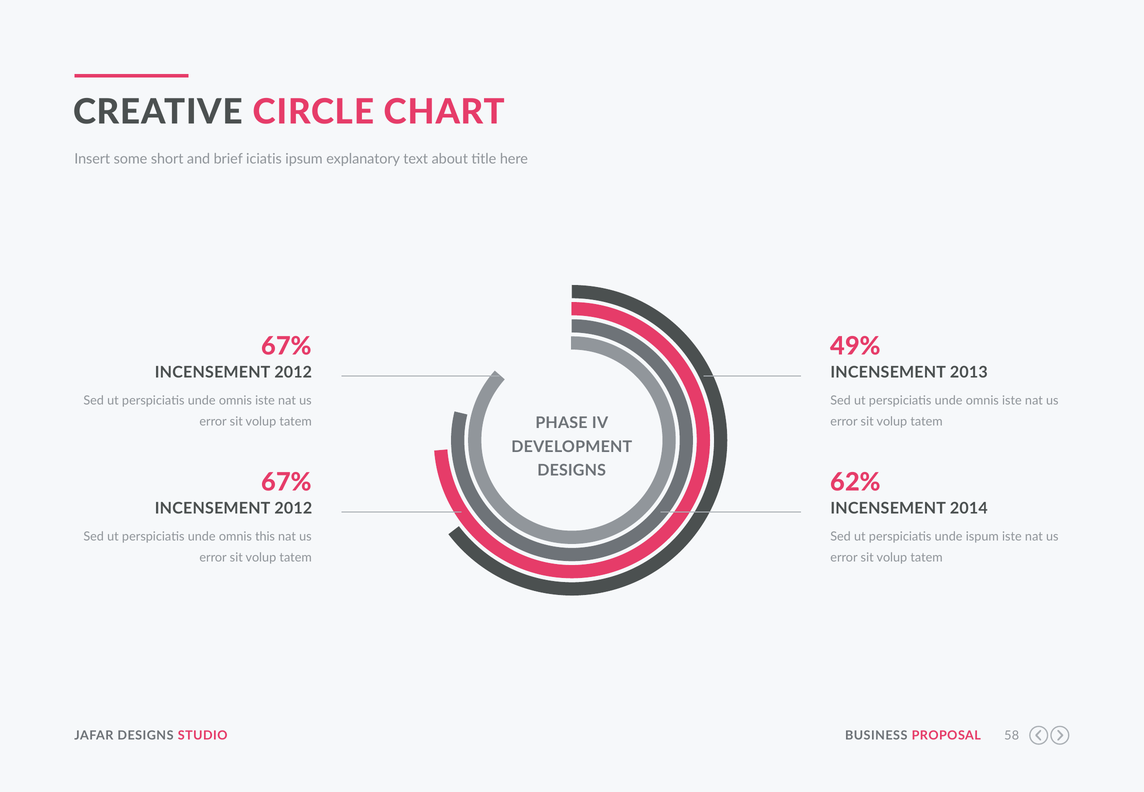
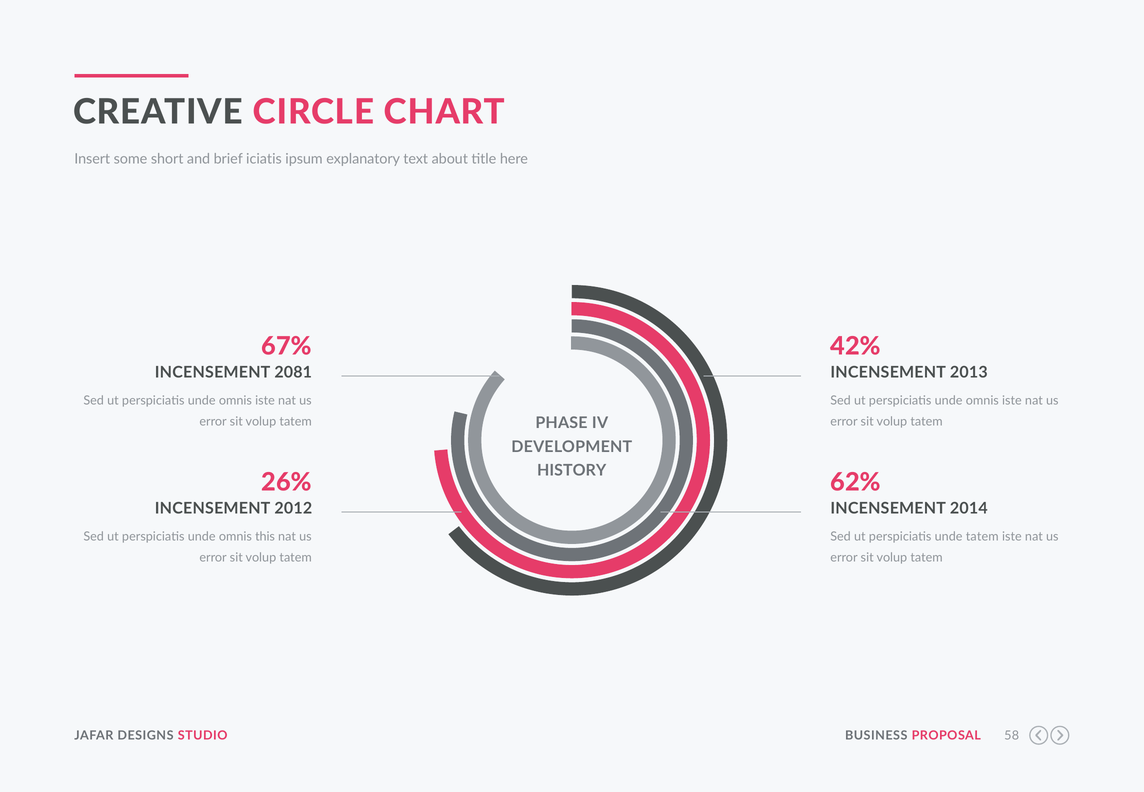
49%: 49% -> 42%
2012 at (293, 373): 2012 -> 2081
DESIGNS at (572, 471): DESIGNS -> HISTORY
67% at (287, 482): 67% -> 26%
unde ispum: ispum -> tatem
